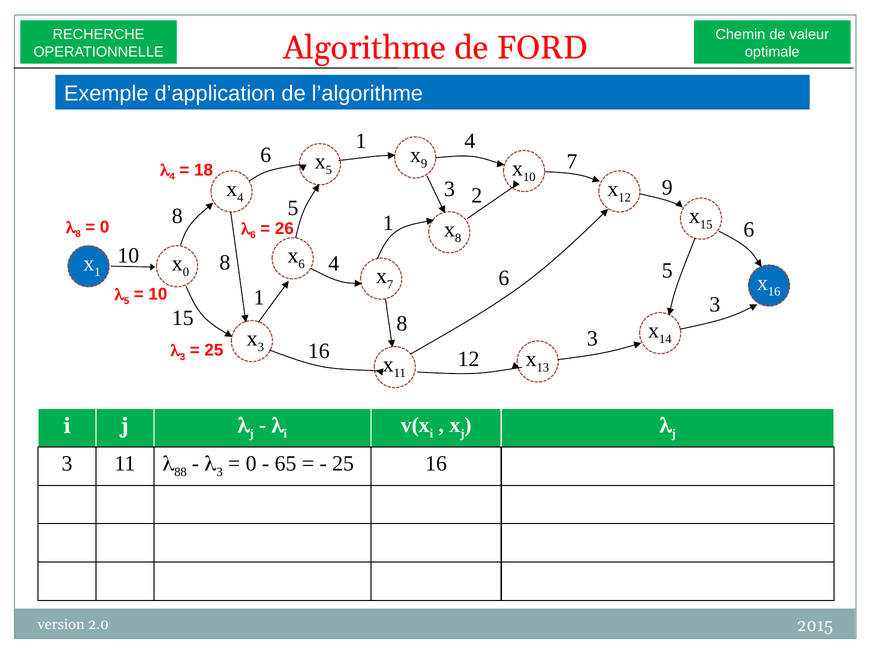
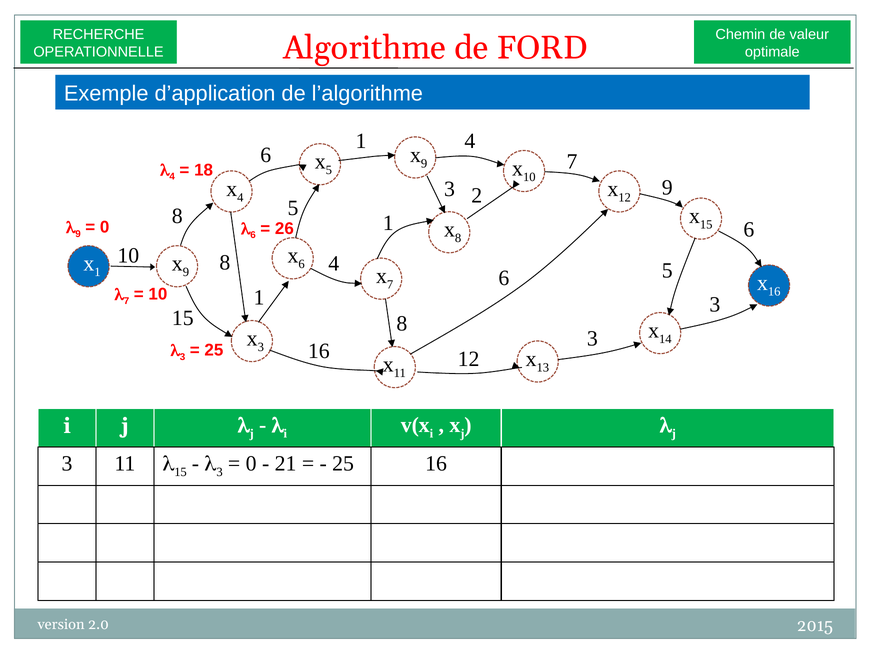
8 at (78, 234): 8 -> 9
0 at (186, 272): 0 -> 9
5 at (127, 301): 5 -> 7
88 at (181, 472): 88 -> 15
65: 65 -> 21
